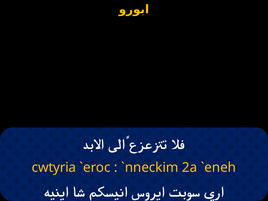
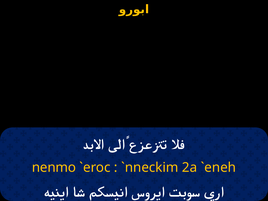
cwtyria: cwtyria -> nenmo
